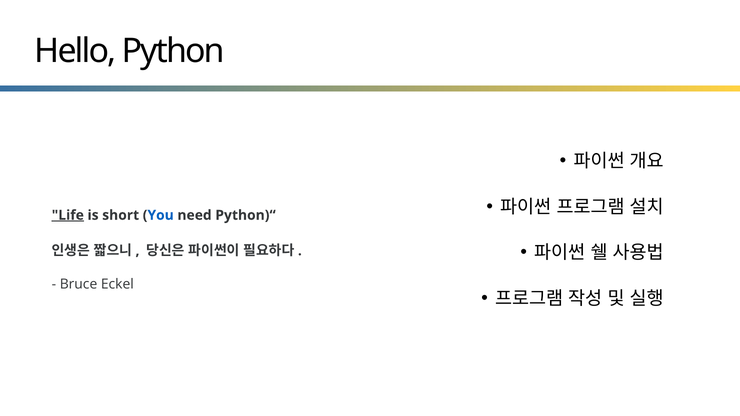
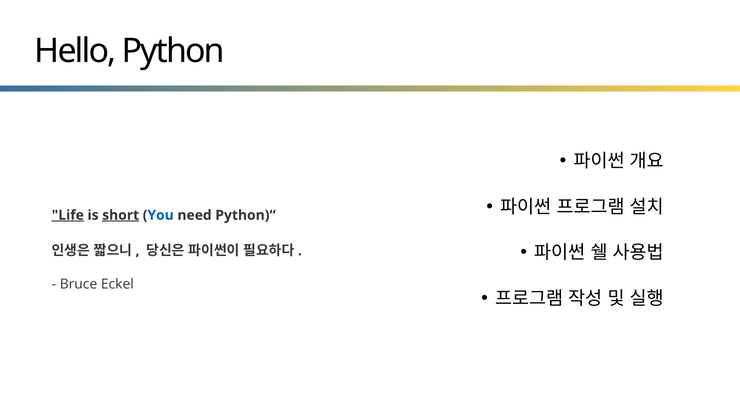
short underline: none -> present
